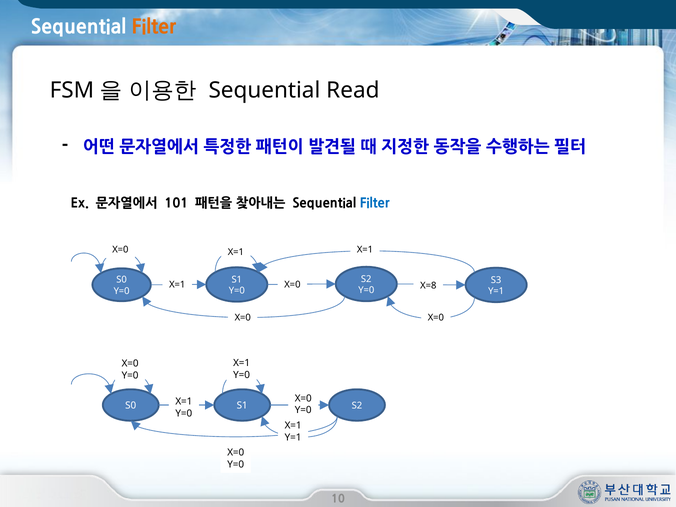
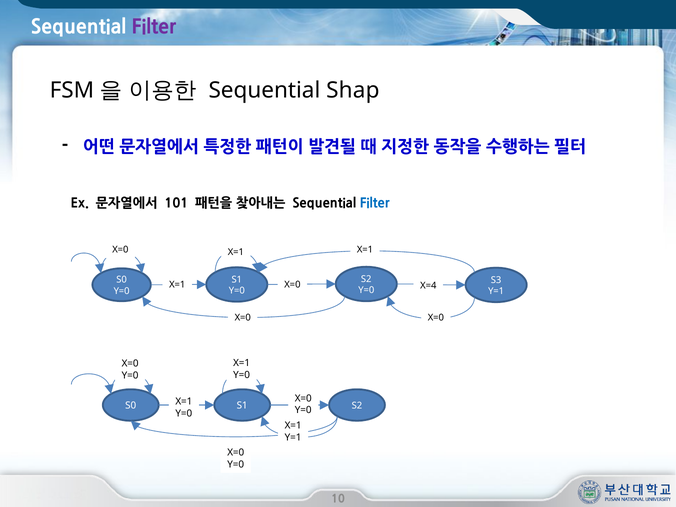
Filter at (154, 27) colour: orange -> purple
Read: Read -> Shap
X=8: X=8 -> X=4
